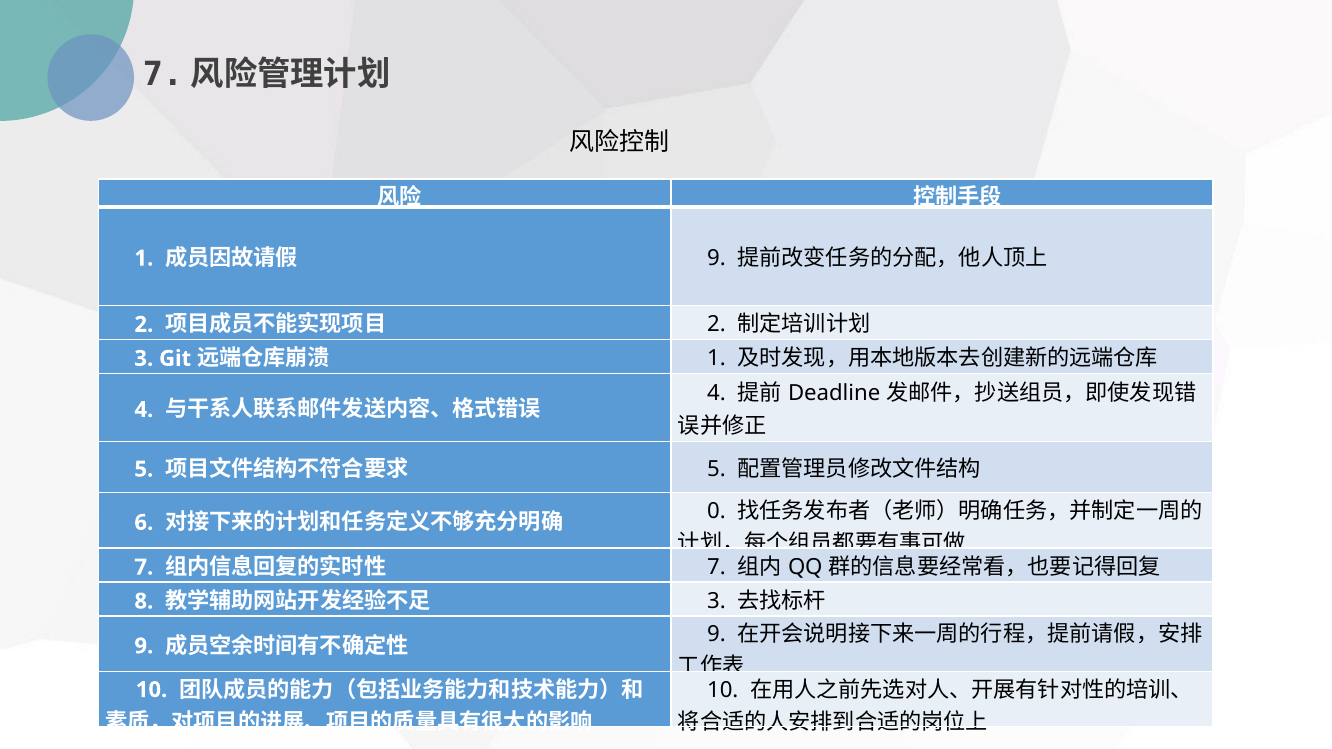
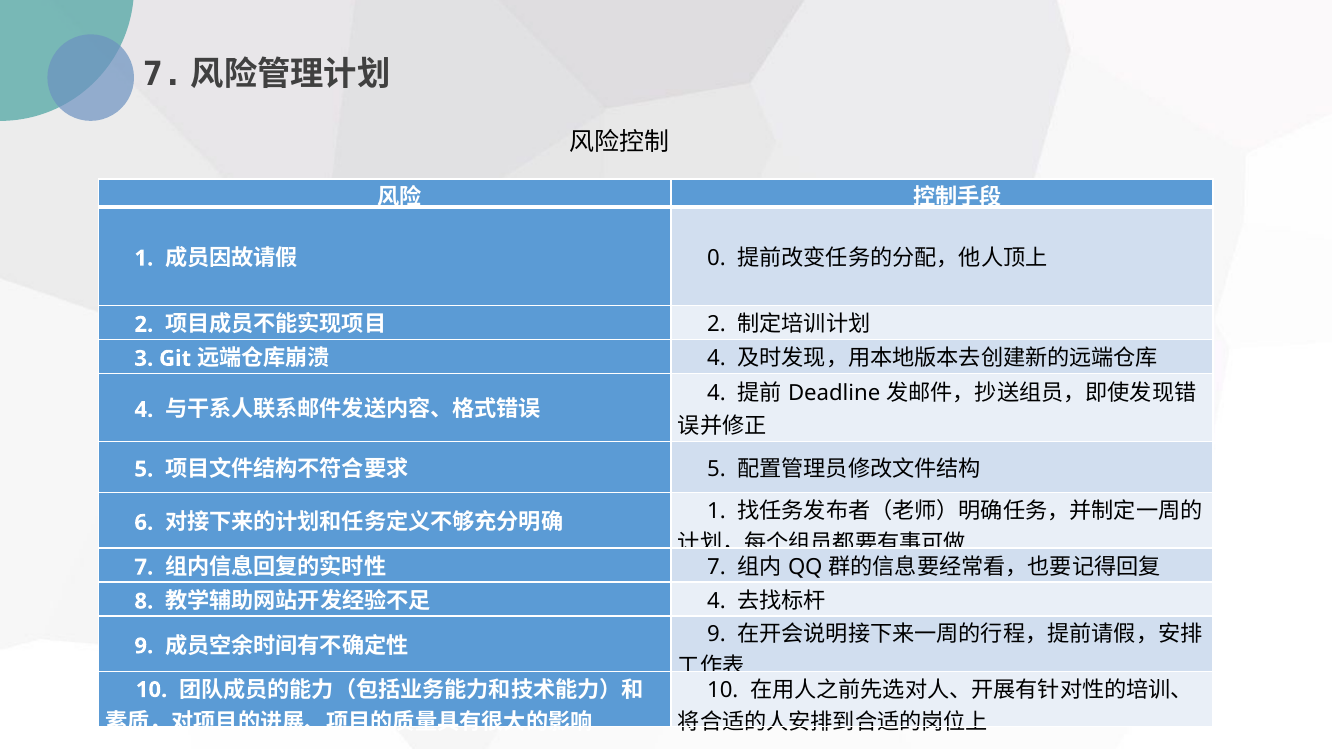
9 at (716, 258): 9 -> 0
1 at (716, 359): 1 -> 4
0 at (716, 511): 0 -> 1
3 at (716, 601): 3 -> 4
